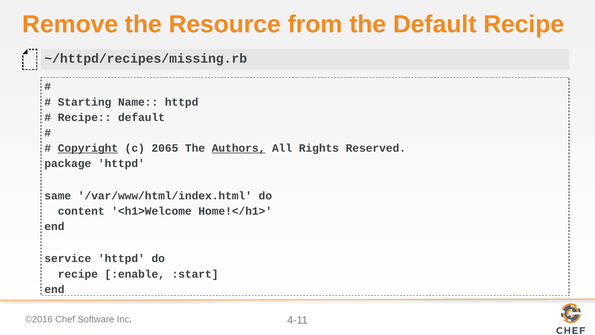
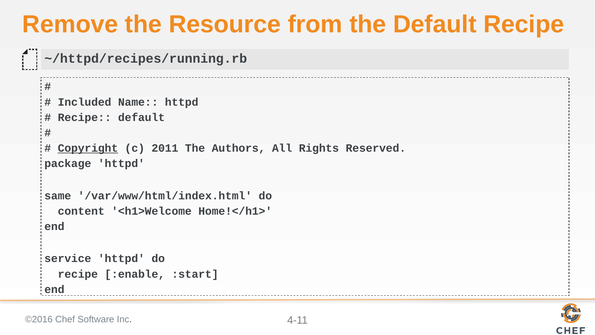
~/httpd/recipes/missing.rb: ~/httpd/recipes/missing.rb -> ~/httpd/recipes/running.rb
Starting: Starting -> Included
2065: 2065 -> 2011
Authors underline: present -> none
